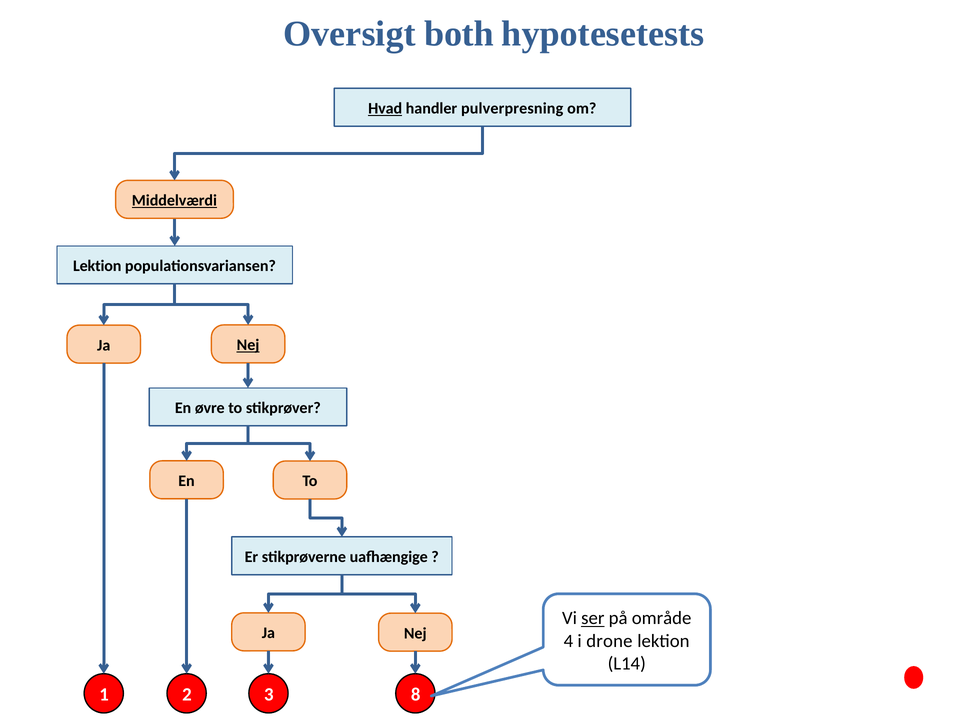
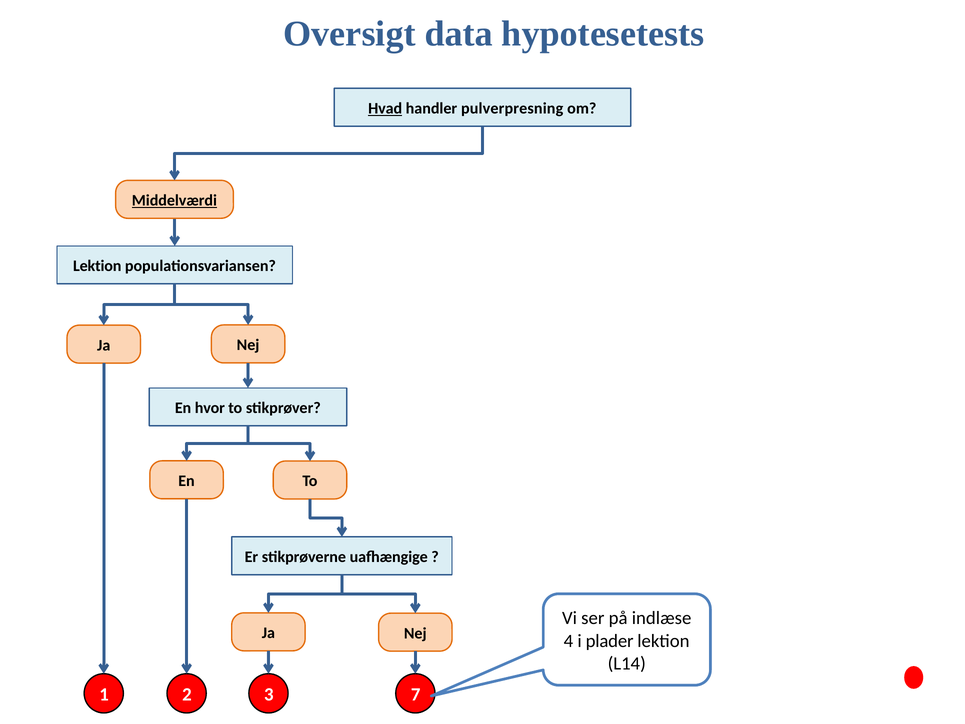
both: both -> data
Nej at (248, 345) underline: present -> none
øvre: øvre -> hvor
ser underline: present -> none
område: område -> indlæse
drone: drone -> plader
8: 8 -> 7
